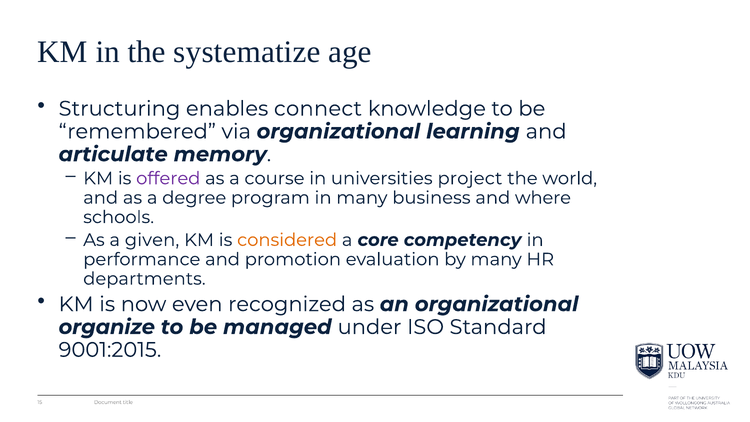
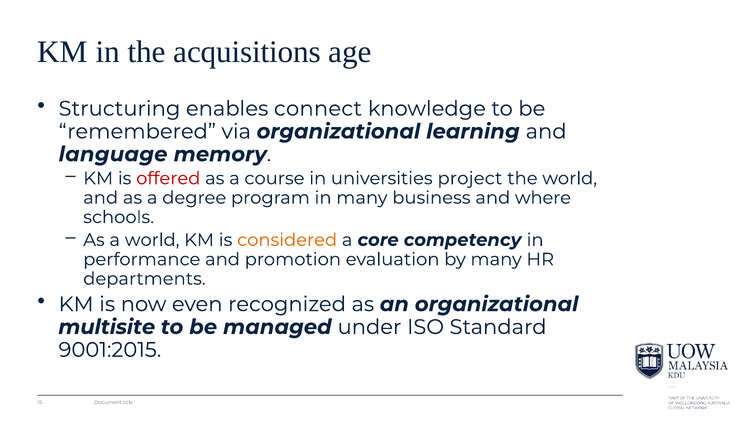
systematize: systematize -> acquisitions
articulate: articulate -> language
offered colour: purple -> red
a given: given -> world
organize: organize -> multisite
